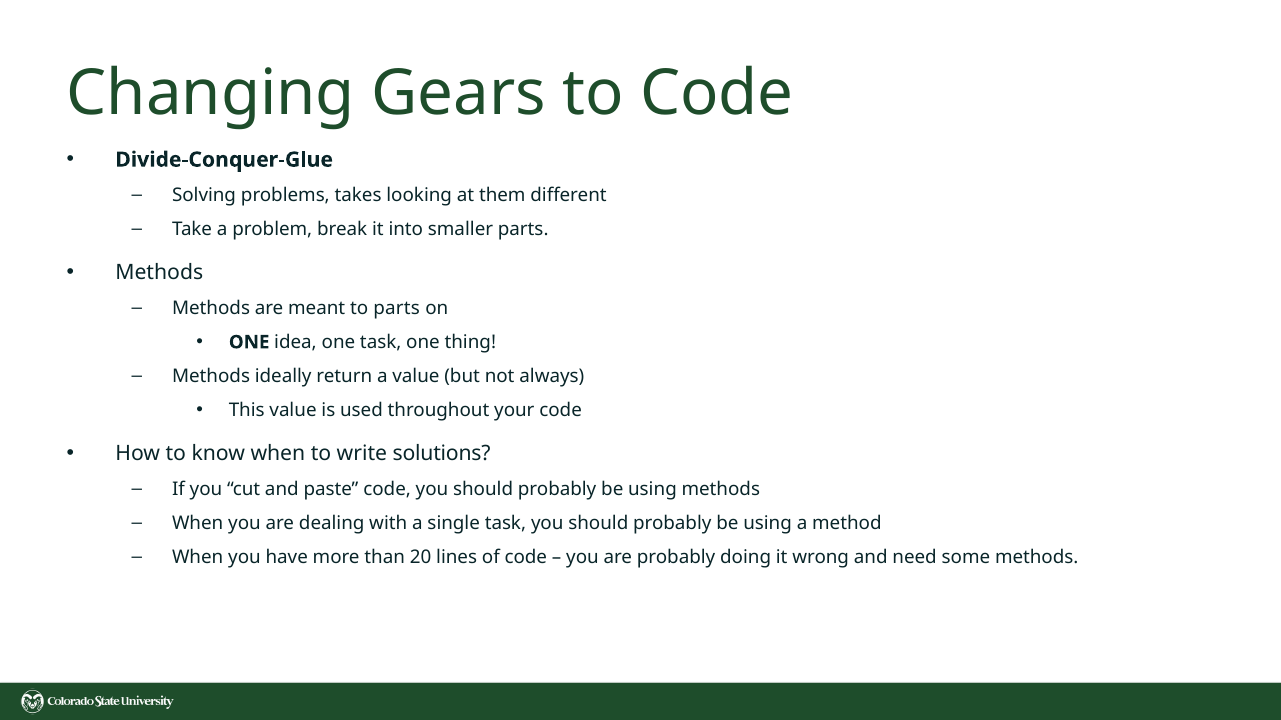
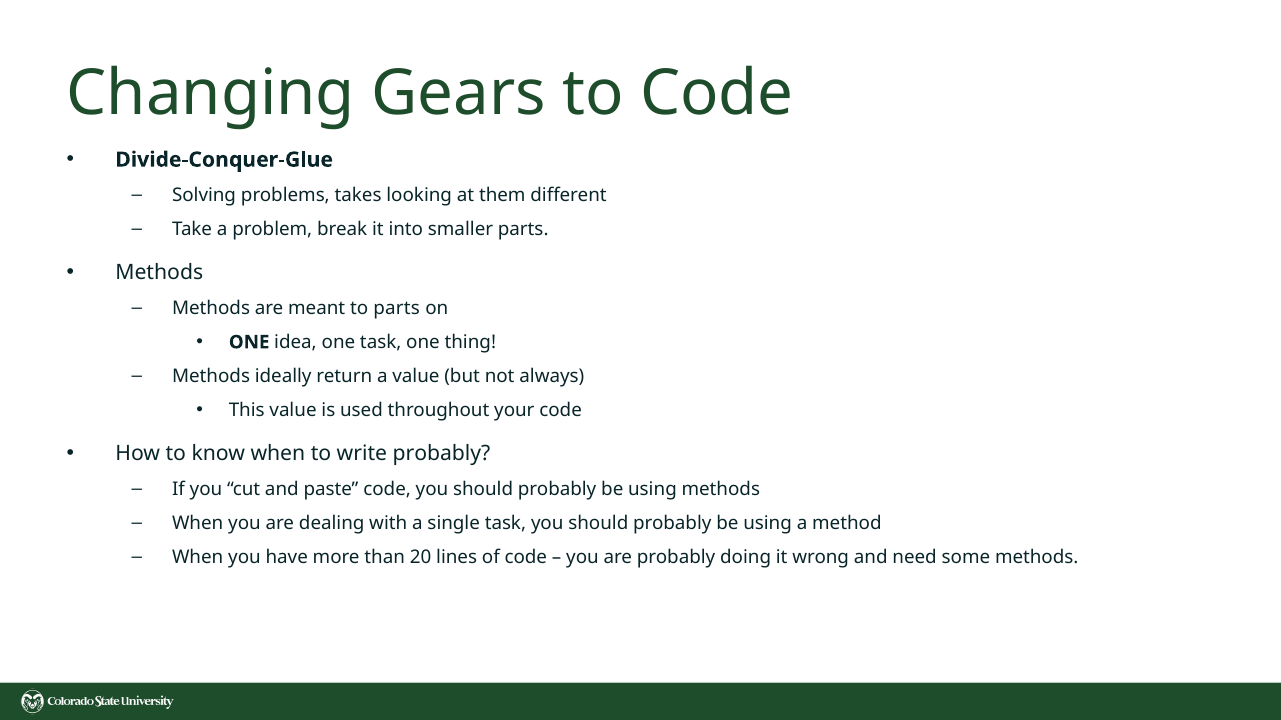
write solutions: solutions -> probably
